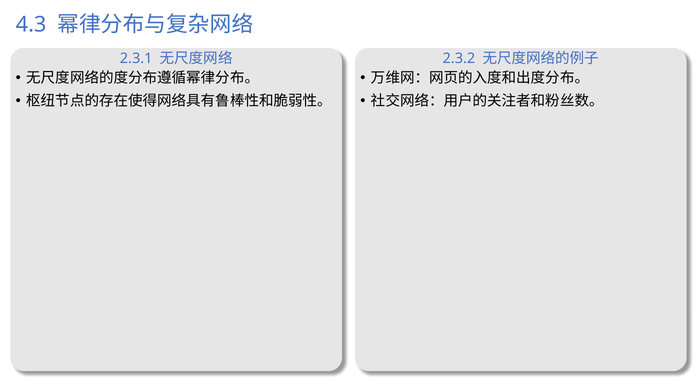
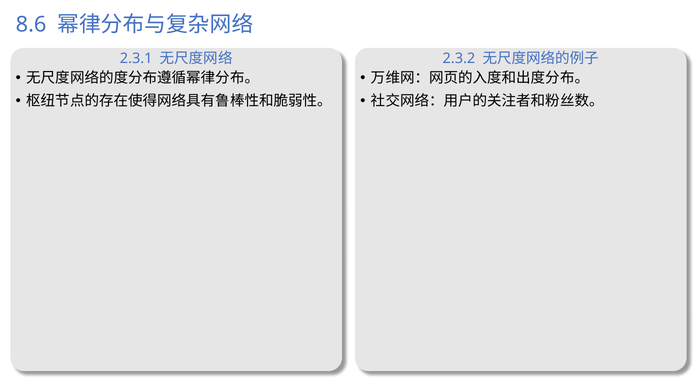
4.3: 4.3 -> 8.6
